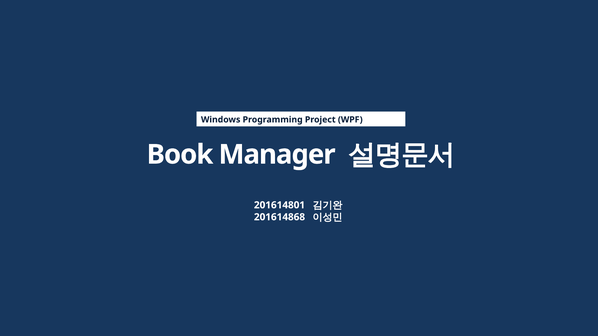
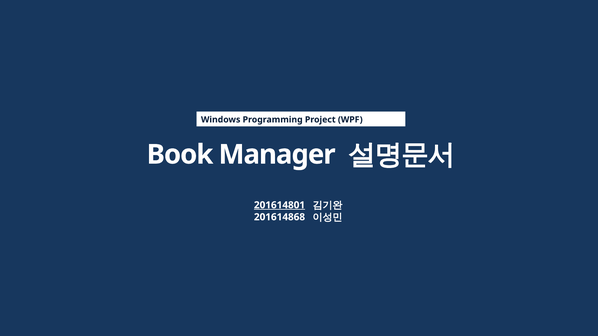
201614801 underline: none -> present
